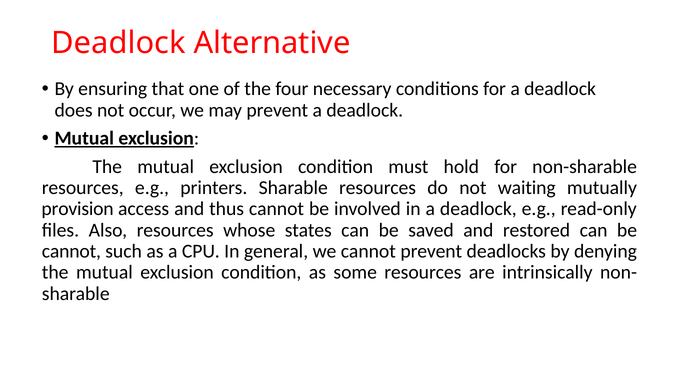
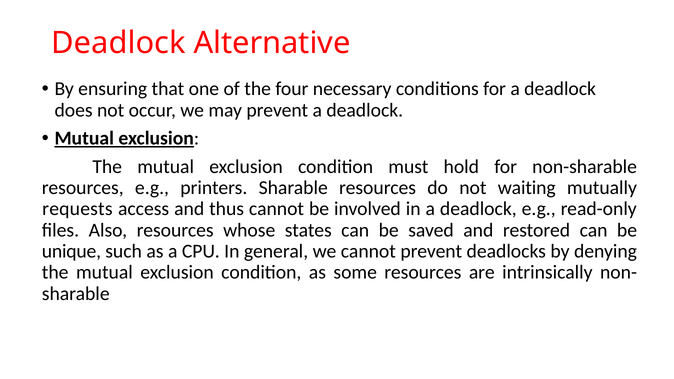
provision: provision -> requests
cannot at (71, 251): cannot -> unique
